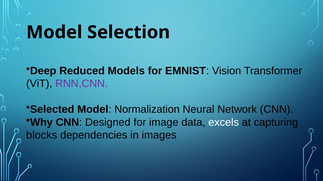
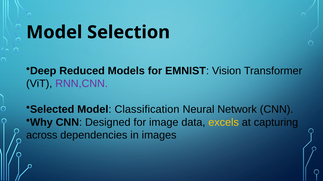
Normalization: Normalization -> Classification
excels colour: white -> yellow
blocks: blocks -> across
